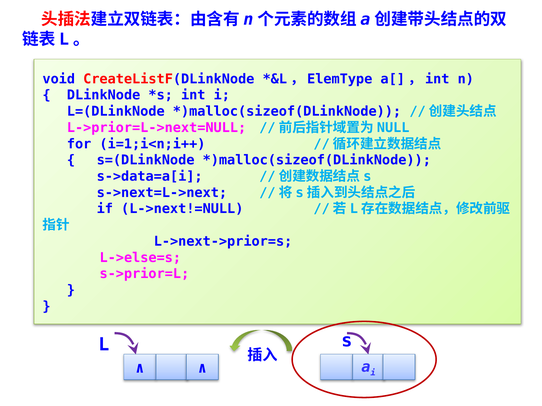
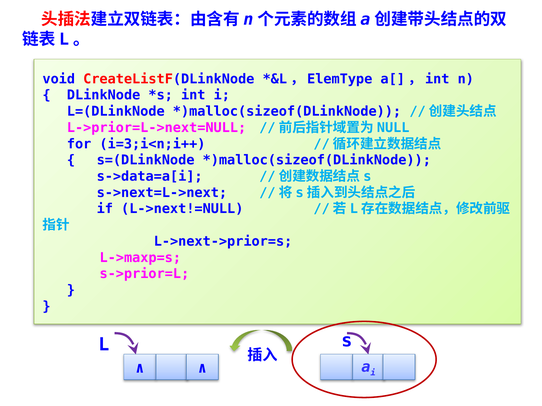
i=1;i<n;i++: i=1;i<n;i++ -> i=3;i<n;i++
L->else=s: L->else=s -> L->maxp=s
